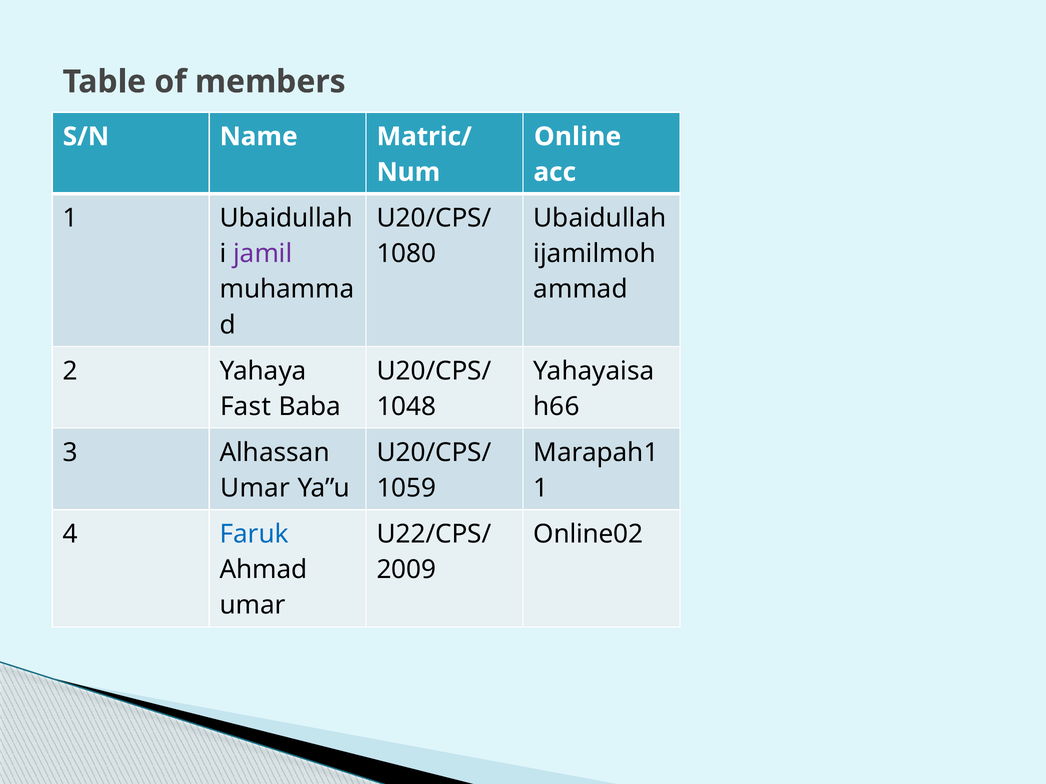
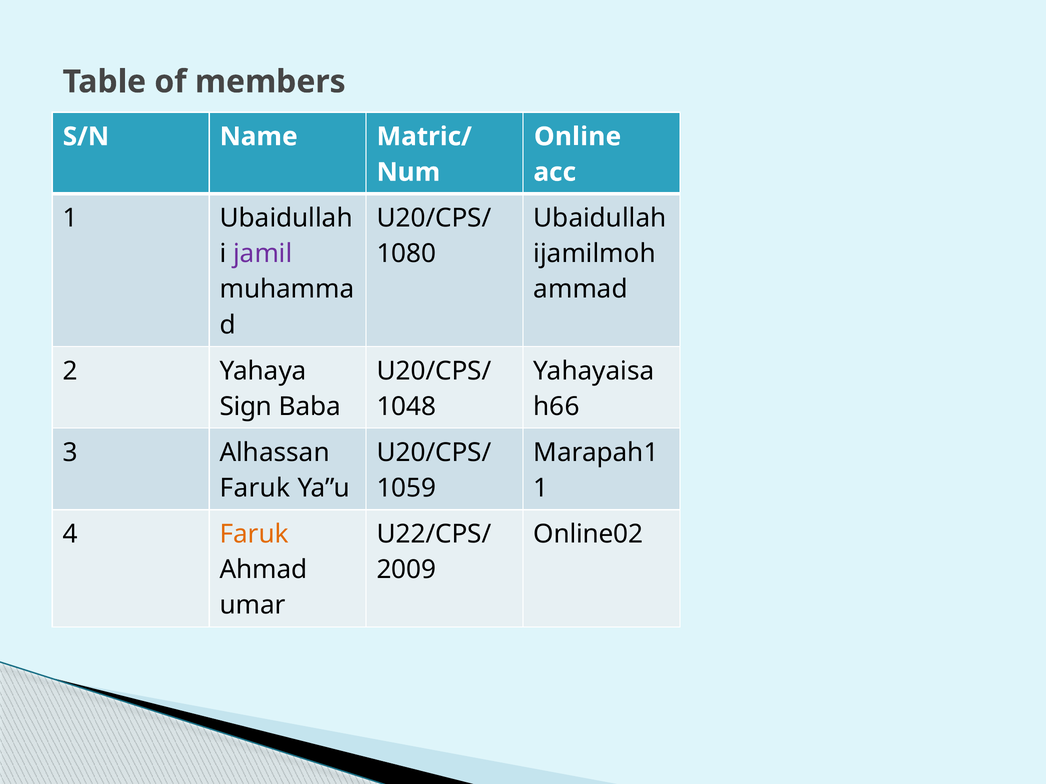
Fast: Fast -> Sign
Umar at (255, 488): Umar -> Faruk
Faruk at (254, 535) colour: blue -> orange
